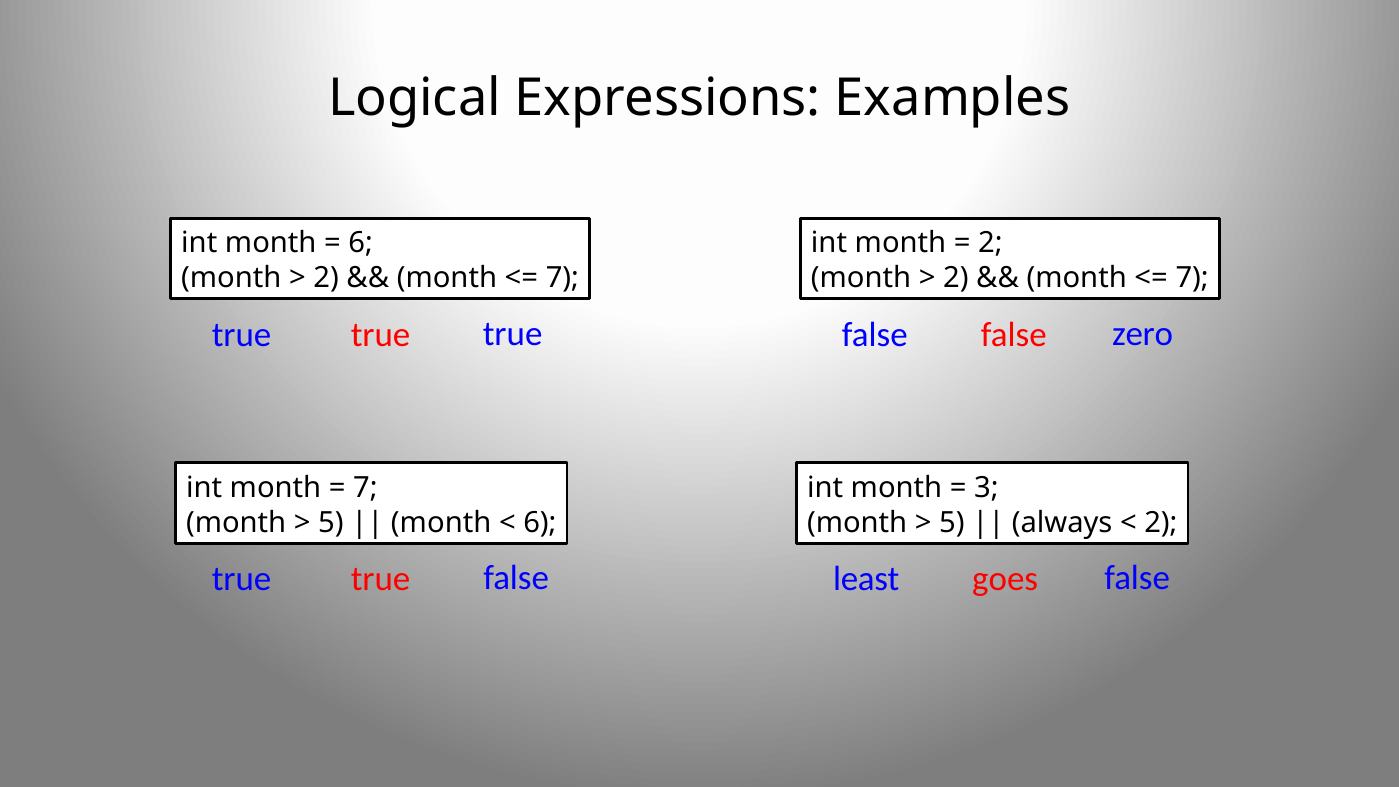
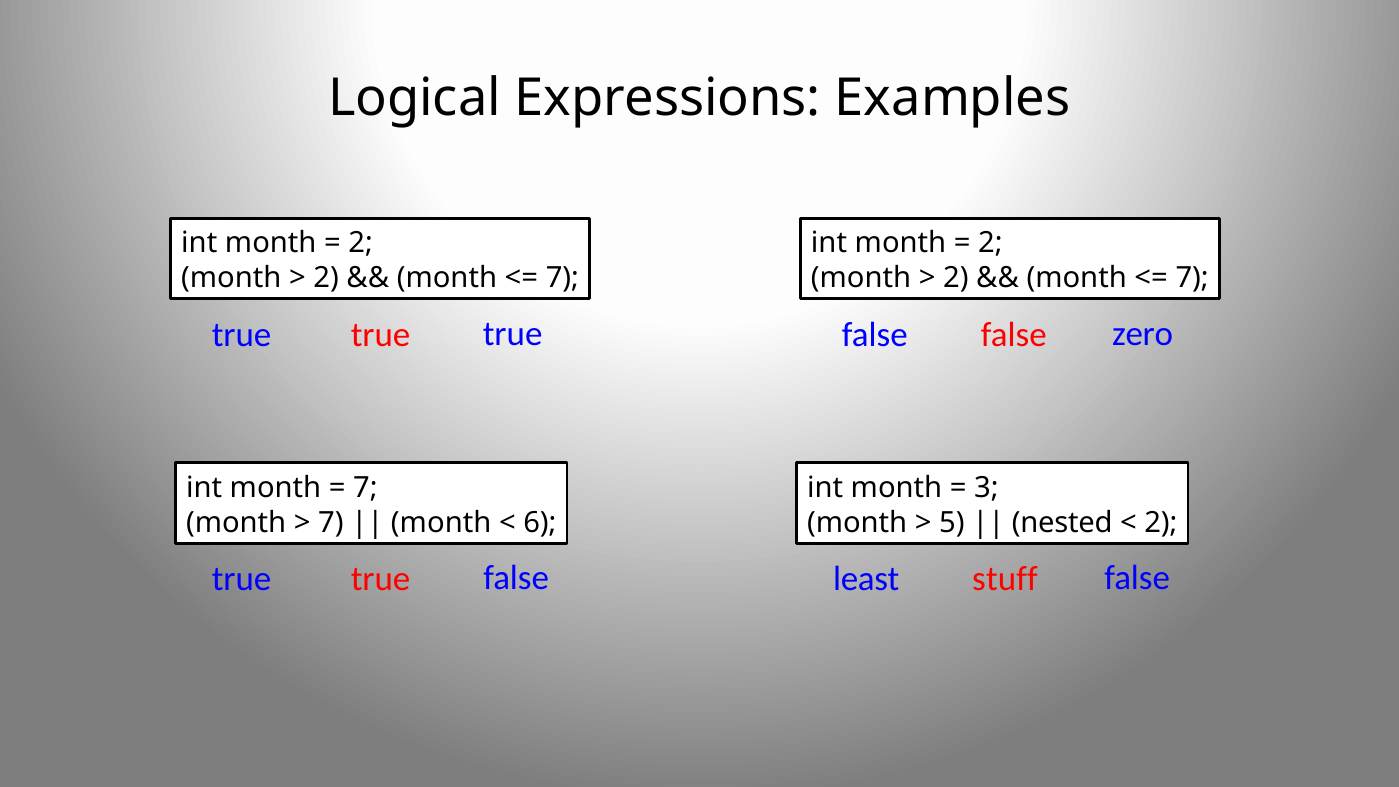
6 at (361, 243): 6 -> 2
5 at (331, 523): 5 -> 7
always: always -> nested
goes: goes -> stuff
